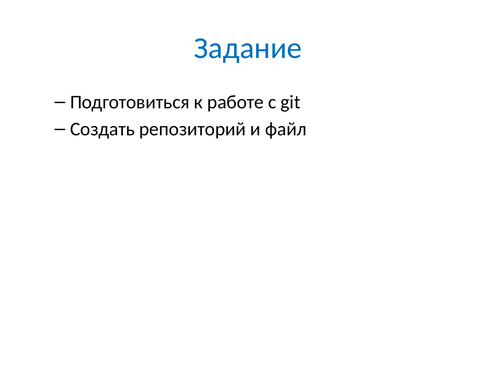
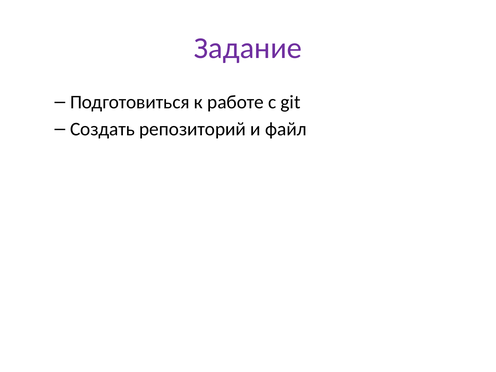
Задание colour: blue -> purple
